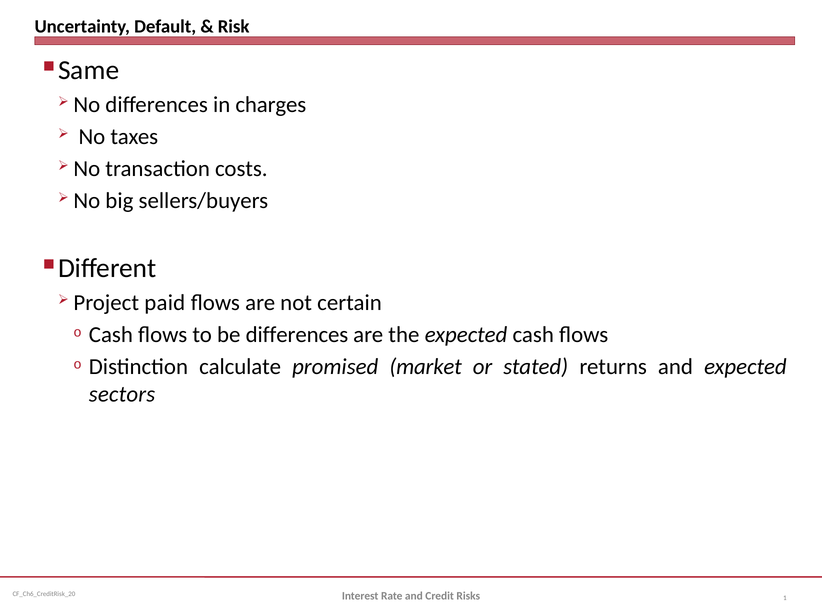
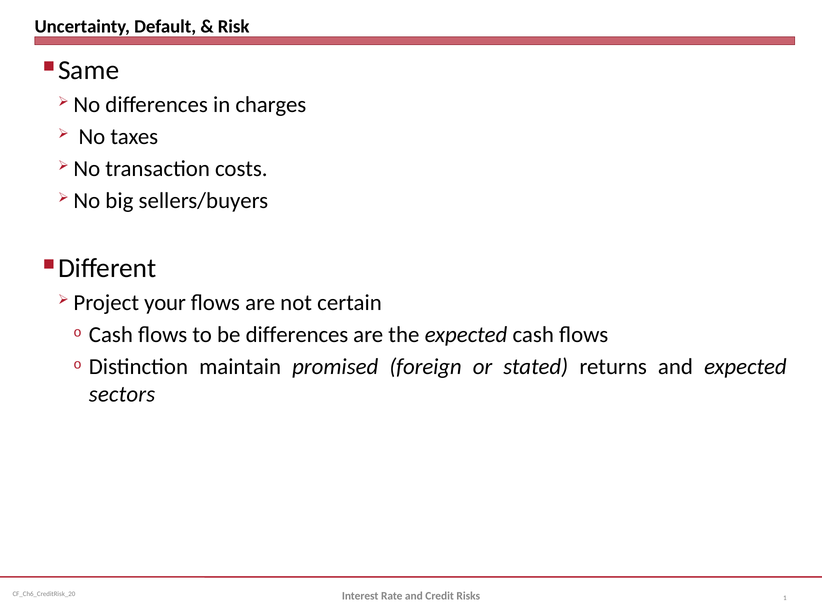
paid: paid -> your
calculate: calculate -> maintain
market: market -> foreign
